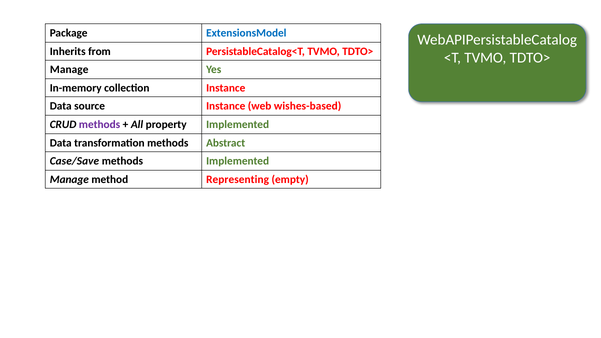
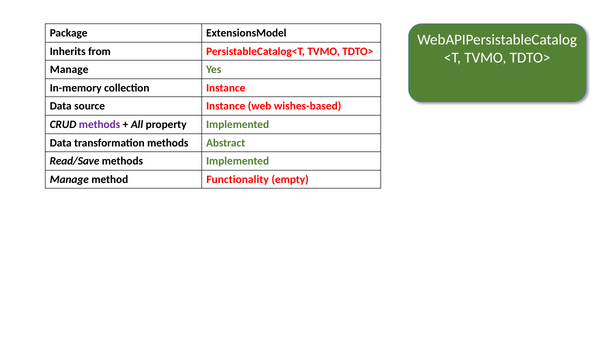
ExtensionsModel colour: blue -> black
Case/Save: Case/Save -> Read/Save
Representing: Representing -> Functionality
